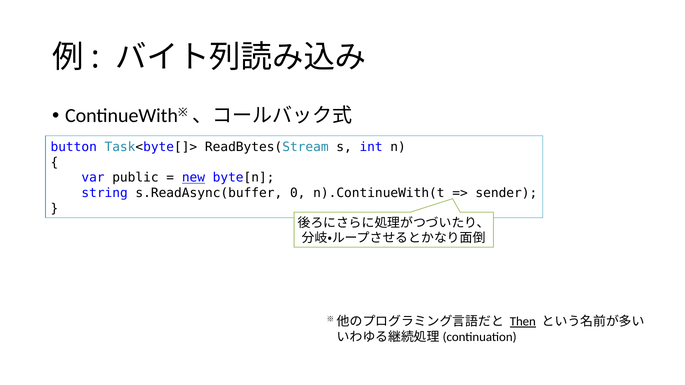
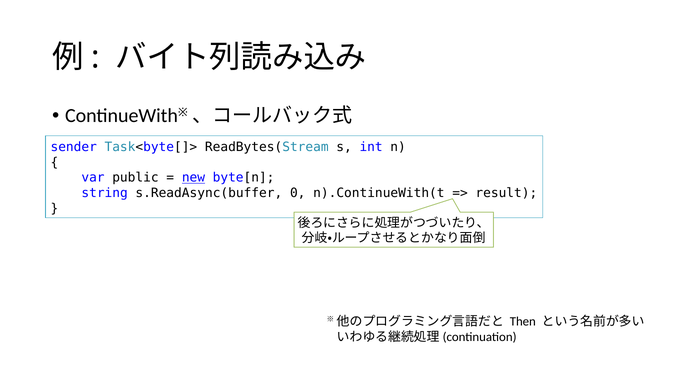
button: button -> sender
sender: sender -> result
Then underline: present -> none
